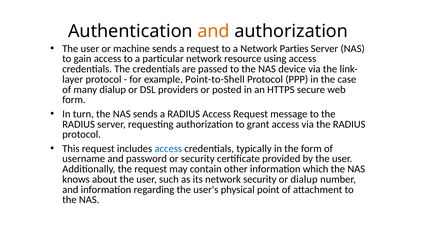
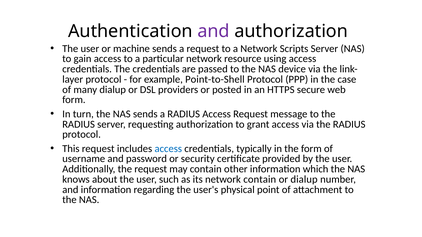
and at (214, 31) colour: orange -> purple
Parties: Parties -> Scripts
network security: security -> contain
